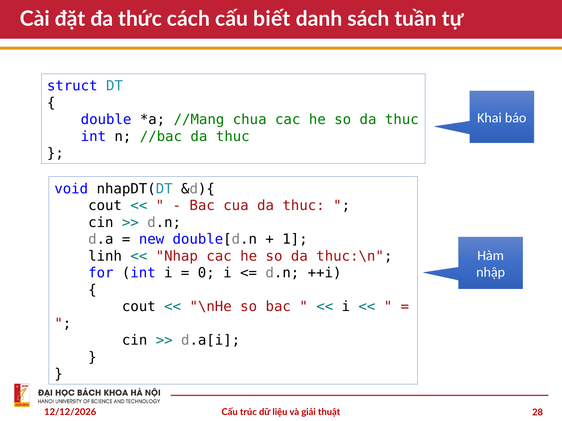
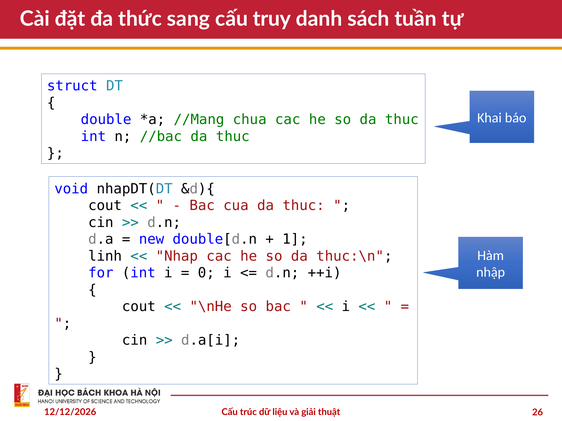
cách: cách -> sang
biết: biết -> truy
28: 28 -> 26
